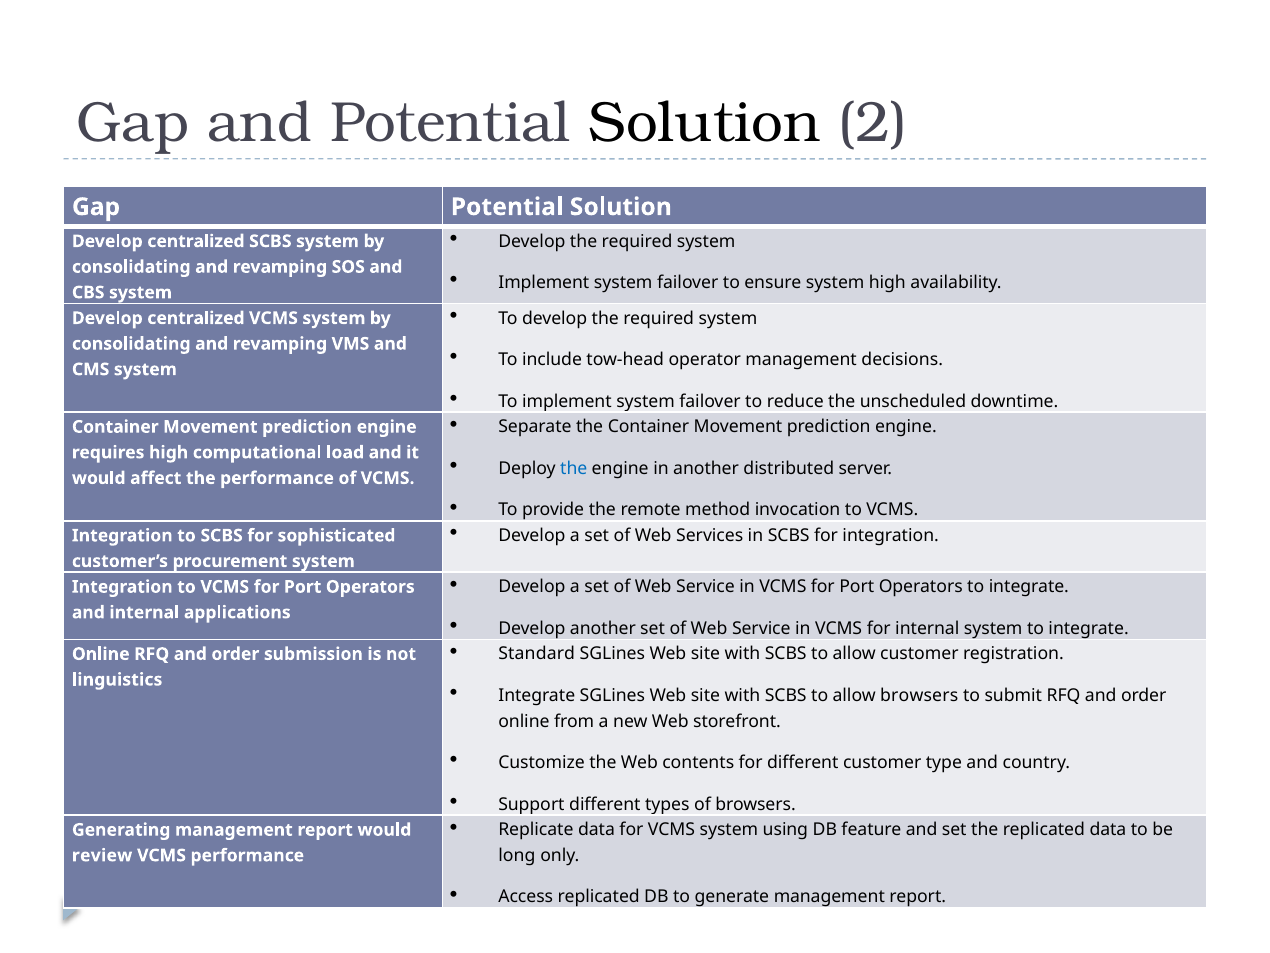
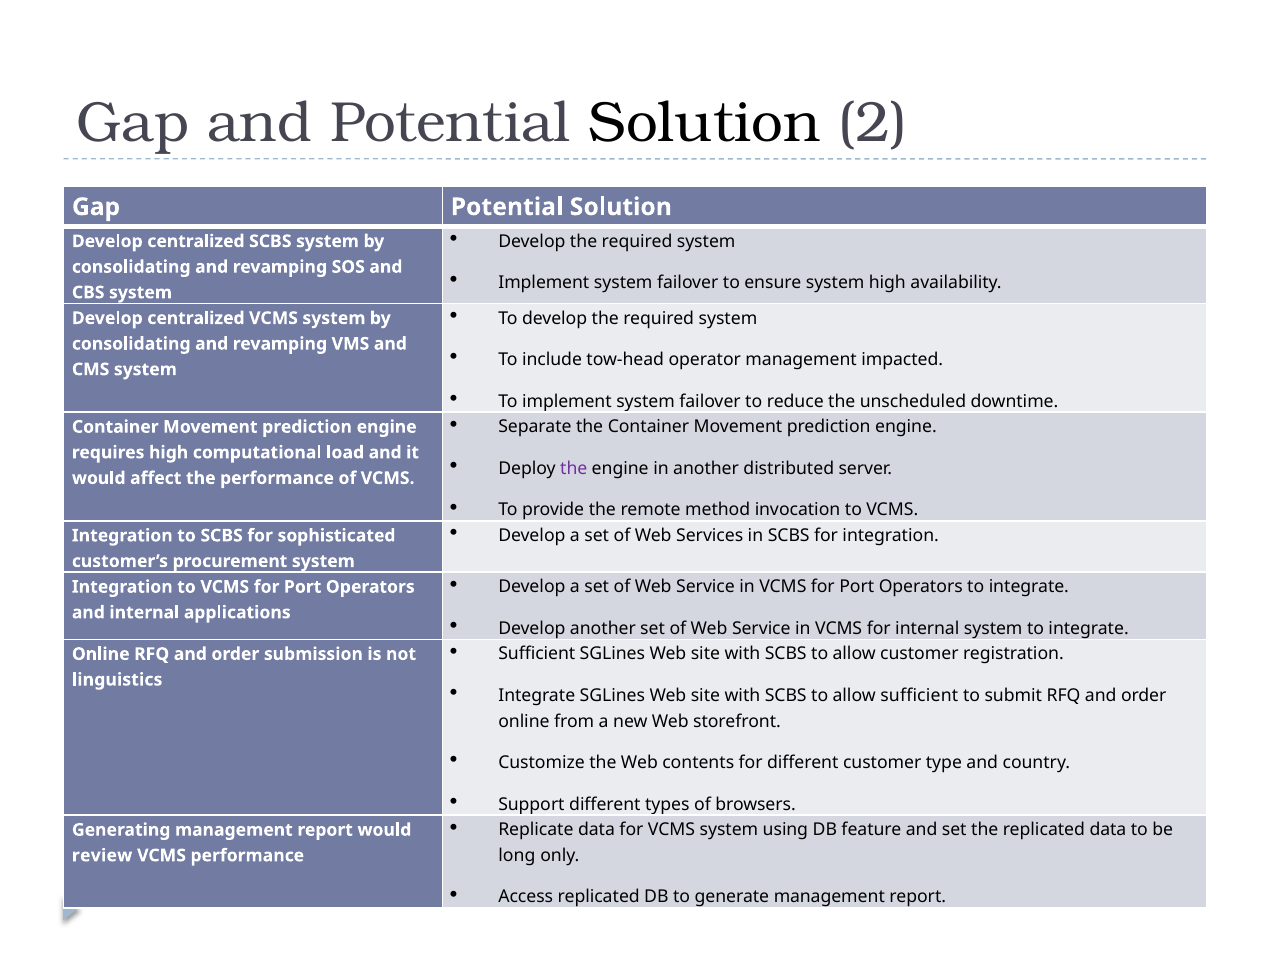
decisions: decisions -> impacted
the at (574, 468) colour: blue -> purple
Standard at (537, 654): Standard -> Sufficient
allow browsers: browsers -> sufficient
